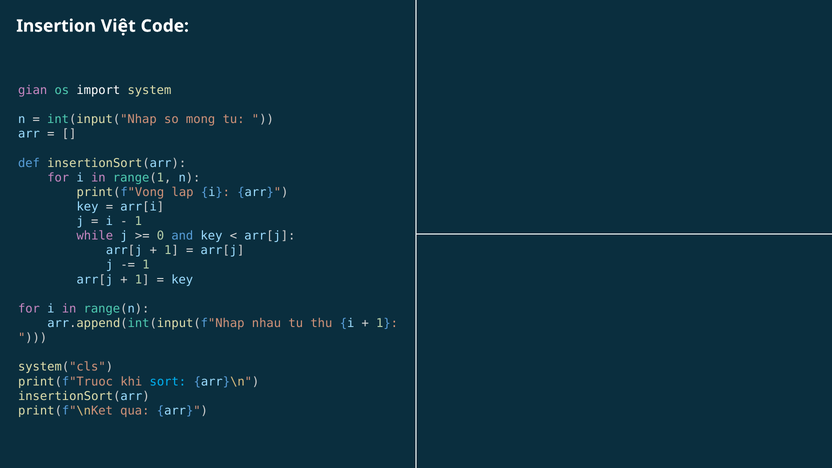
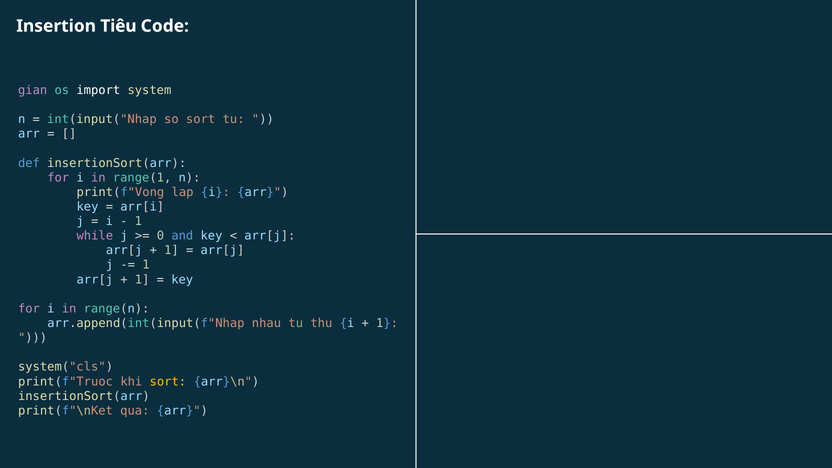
Việt: Việt -> Tiêu
so mong: mong -> sort
sort at (168, 382) colour: light blue -> yellow
